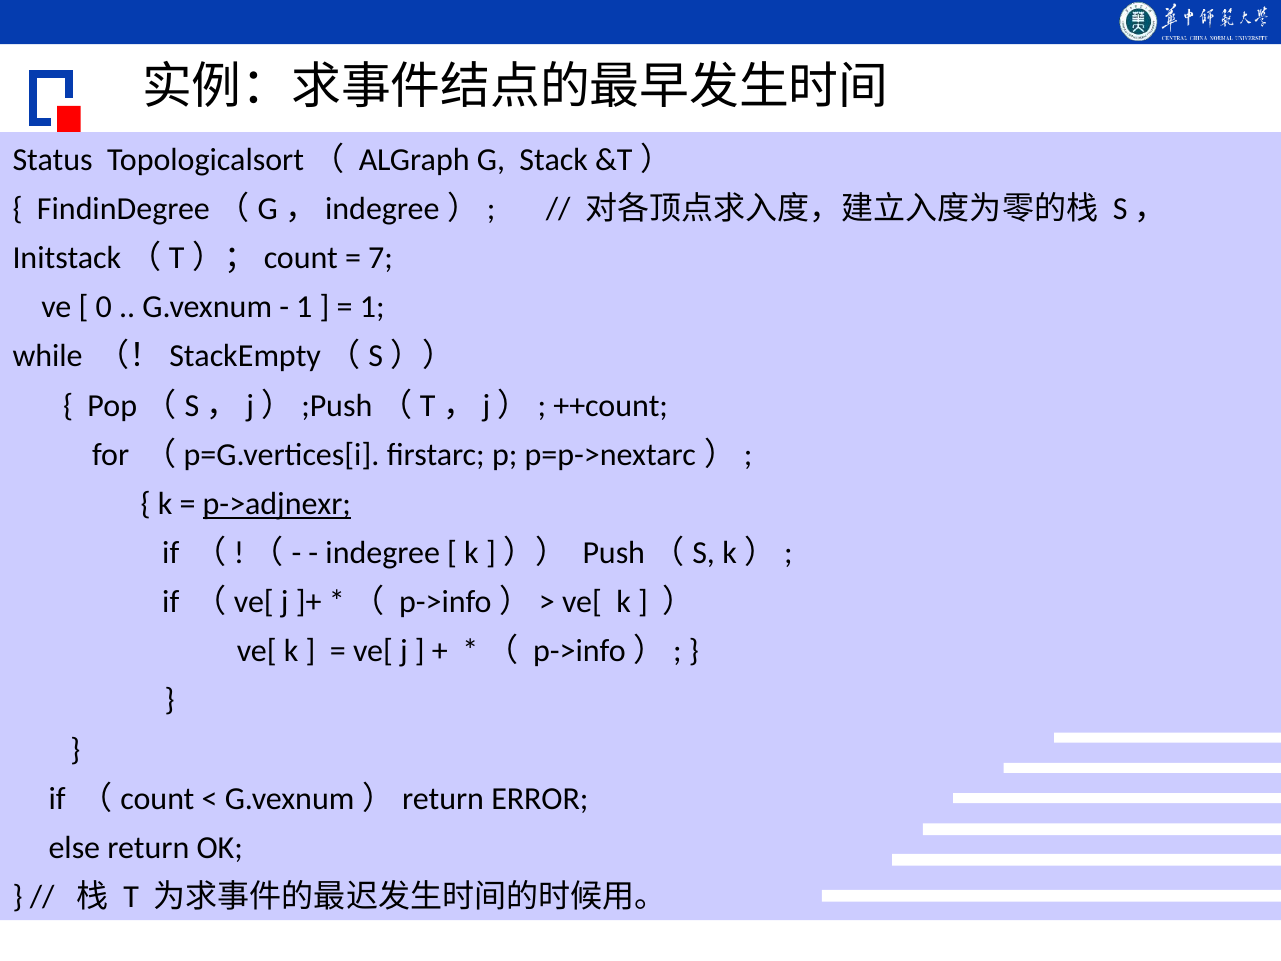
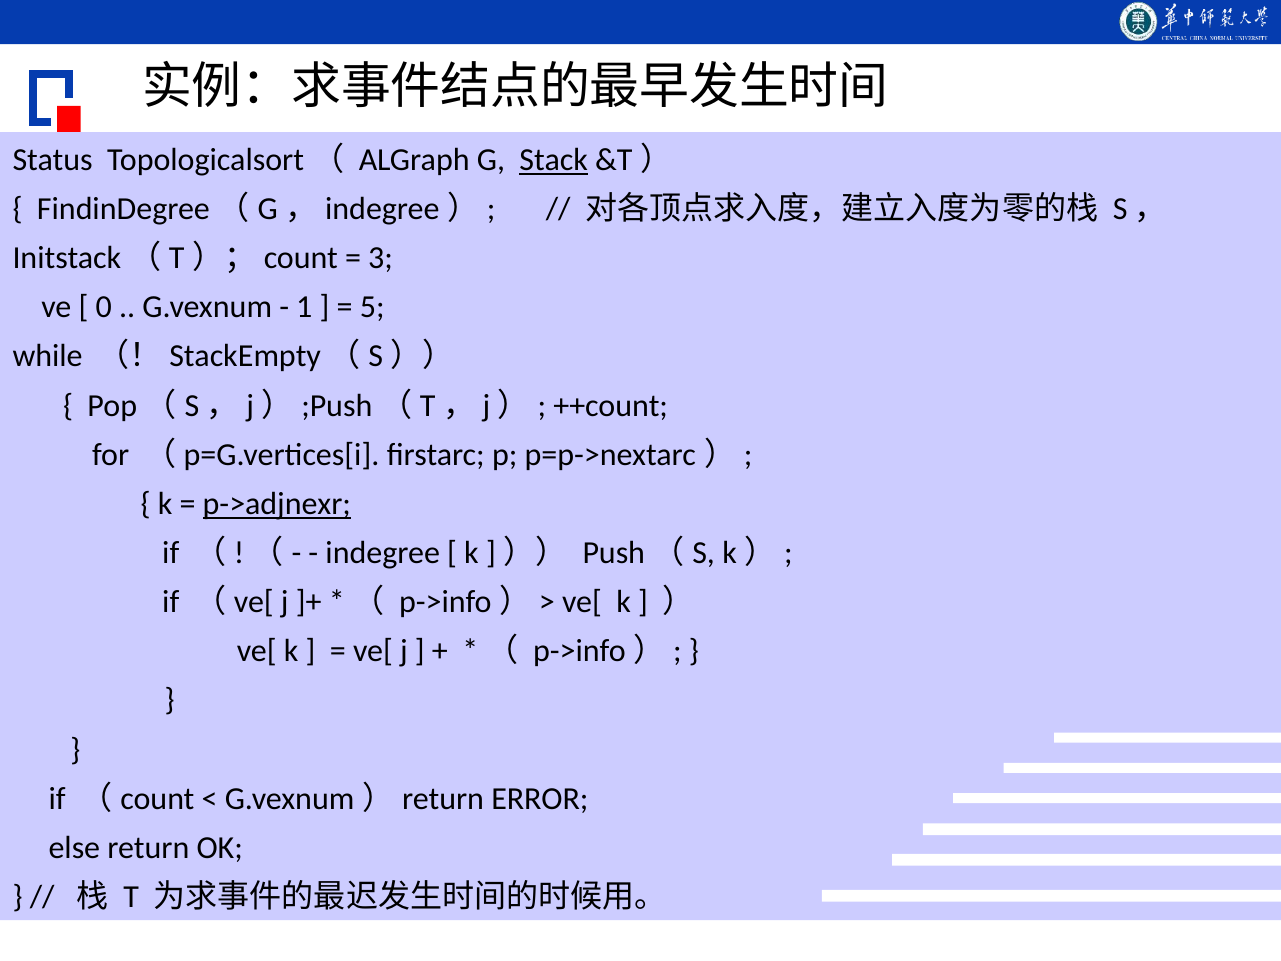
Stack underline: none -> present
7: 7 -> 3
1 at (372, 307): 1 -> 5
